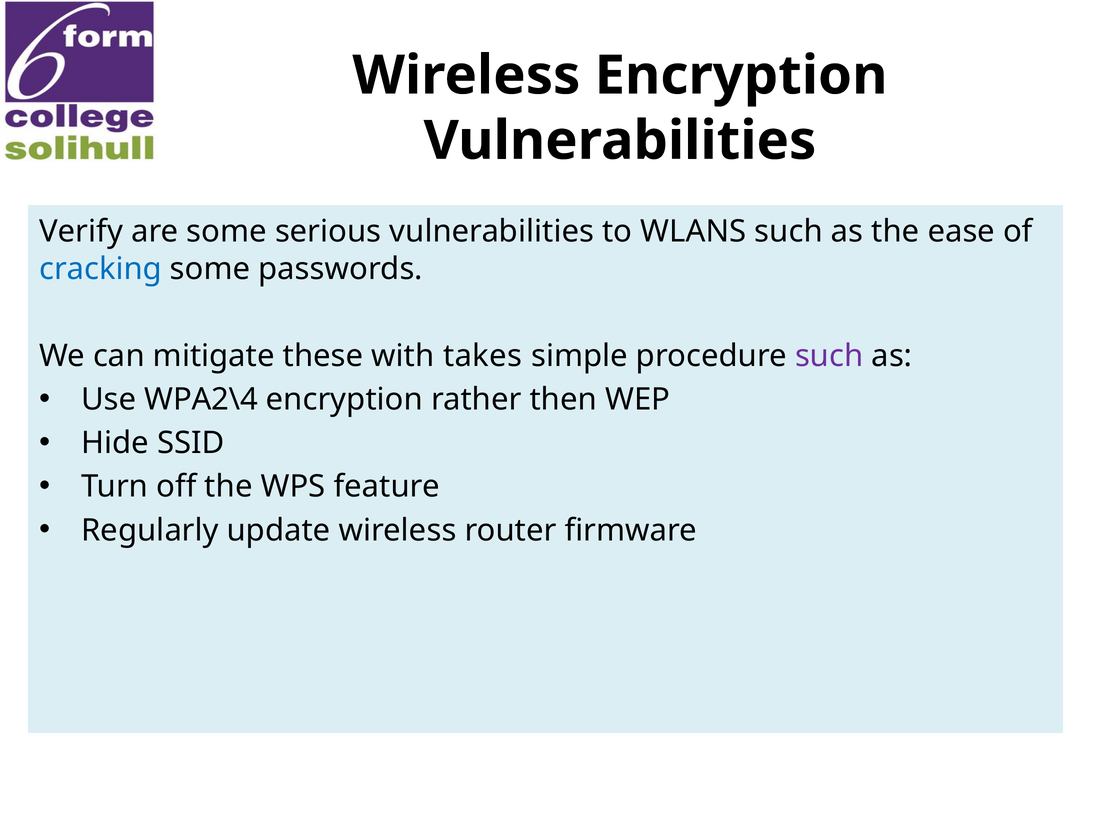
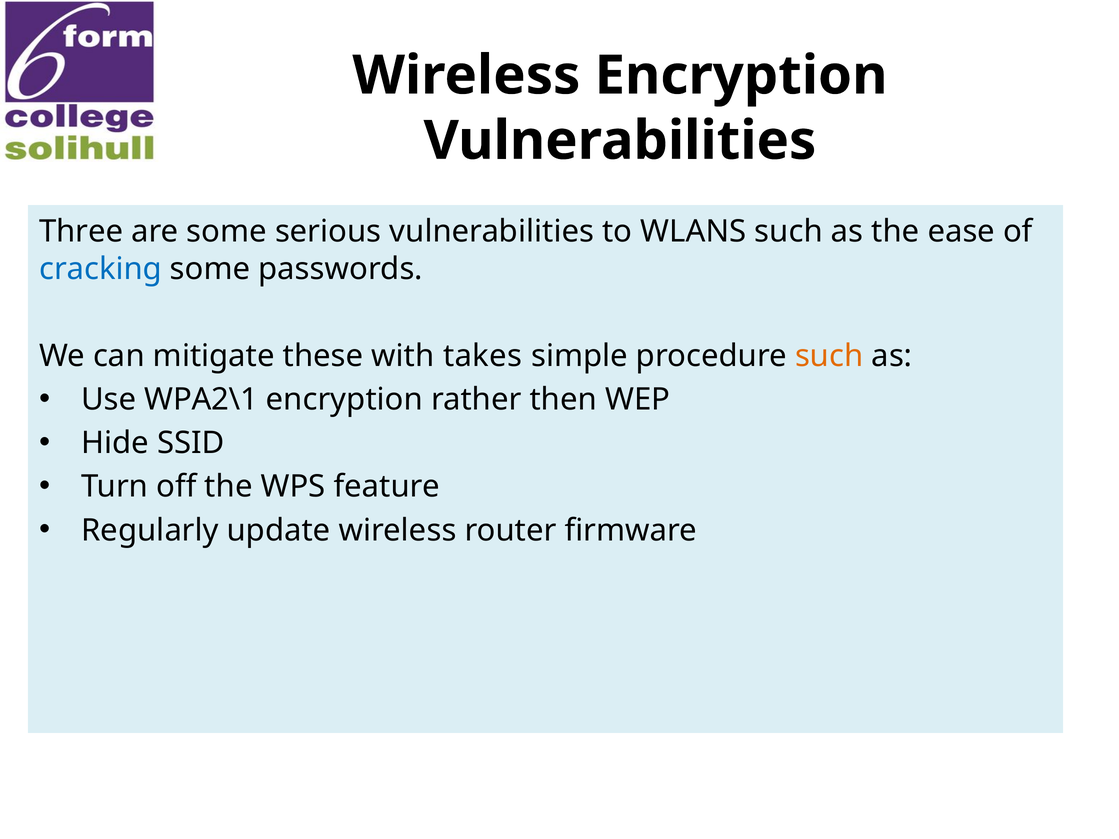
Verify: Verify -> Three
such at (829, 356) colour: purple -> orange
WPA2\4: WPA2\4 -> WPA2\1
